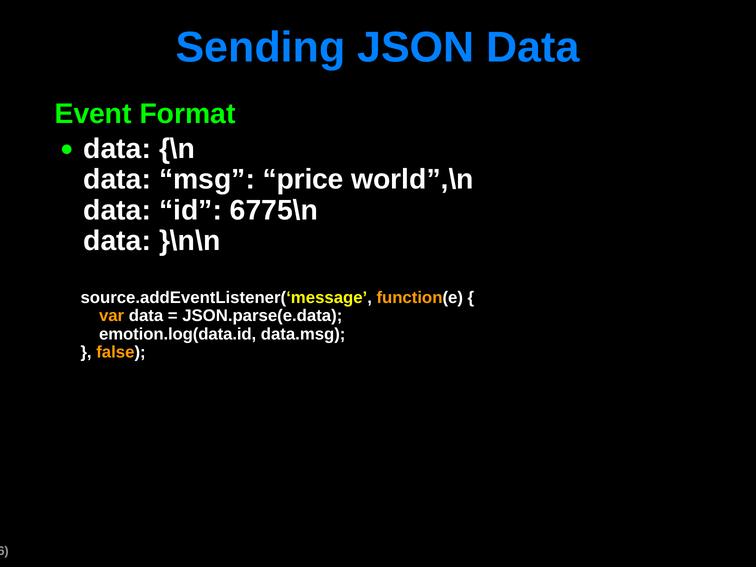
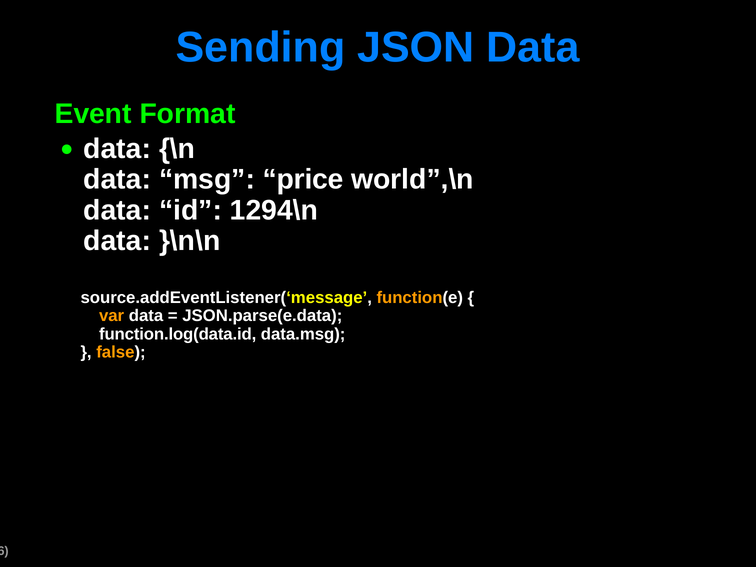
6775\n: 6775\n -> 1294\n
emotion.log(data.id: emotion.log(data.id -> function.log(data.id
